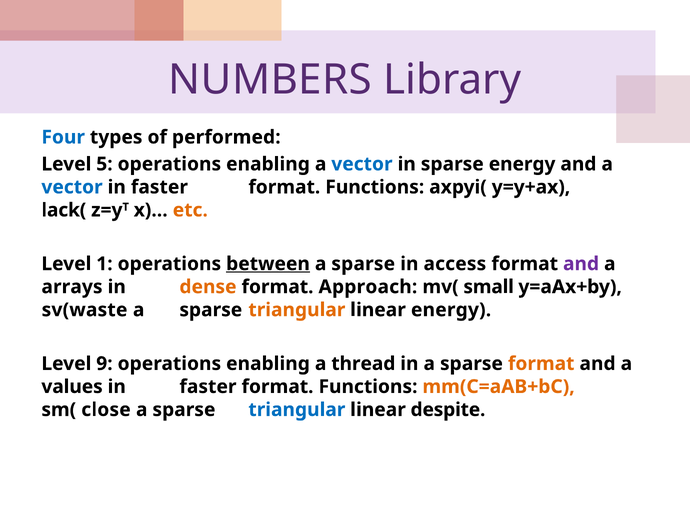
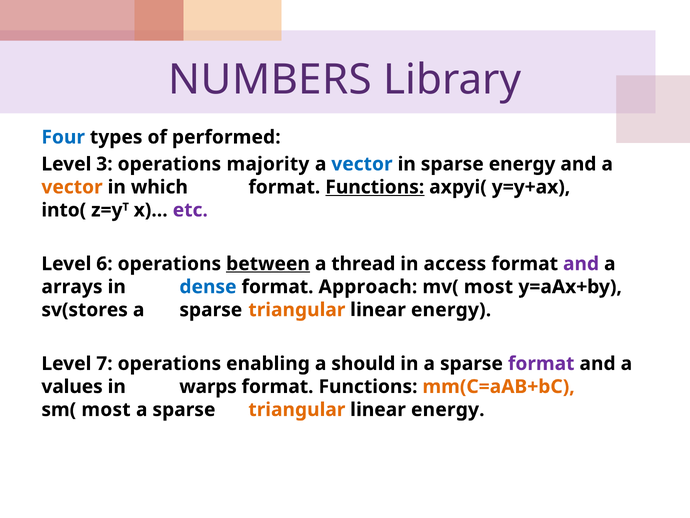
5: 5 -> 3
enabling at (268, 164): enabling -> majority
vector at (72, 187) colour: blue -> orange
faster at (159, 187): faster -> which
Functions at (375, 187) underline: none -> present
lack(: lack( -> into(
etc colour: orange -> purple
1: 1 -> 6
sparse at (363, 264): sparse -> thread
dense colour: orange -> blue
mv( small: small -> most
sv(waste: sv(waste -> sv(stores
9: 9 -> 7
thread: thread -> should
format at (541, 363) colour: orange -> purple
faster at (208, 386): faster -> warps
sm( close: close -> most
triangular at (297, 409) colour: blue -> orange
despite at (448, 409): despite -> energy
